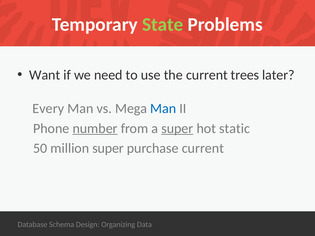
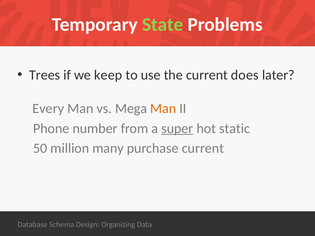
Want: Want -> Trees
need: need -> keep
trees: trees -> does
Man at (163, 109) colour: blue -> orange
number underline: present -> none
million super: super -> many
